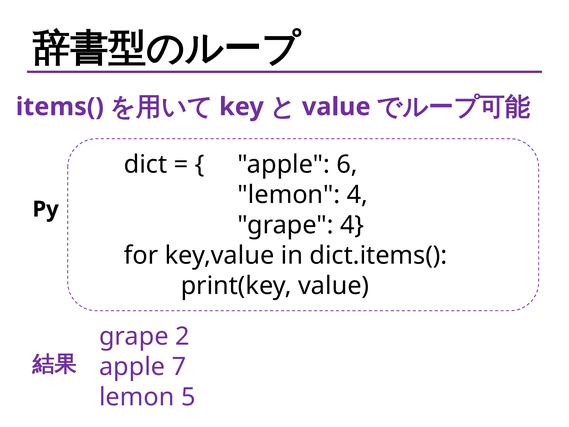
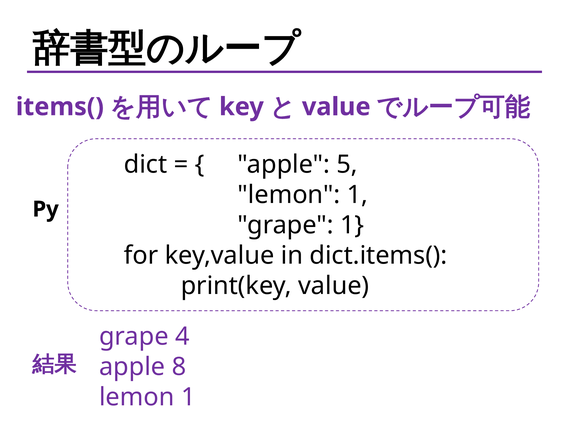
6: 6 -> 5
4 at (357, 195): 4 -> 1
grape 4: 4 -> 1
2: 2 -> 4
7: 7 -> 8
5 at (188, 397): 5 -> 1
